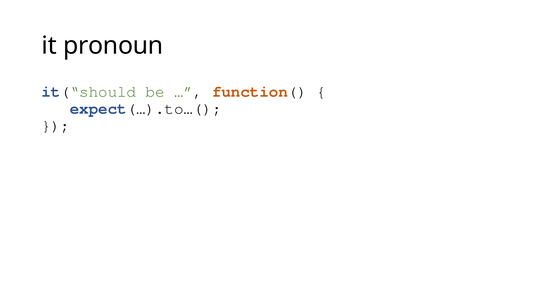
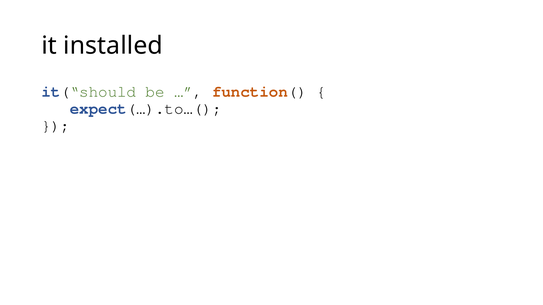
pronoun: pronoun -> installed
